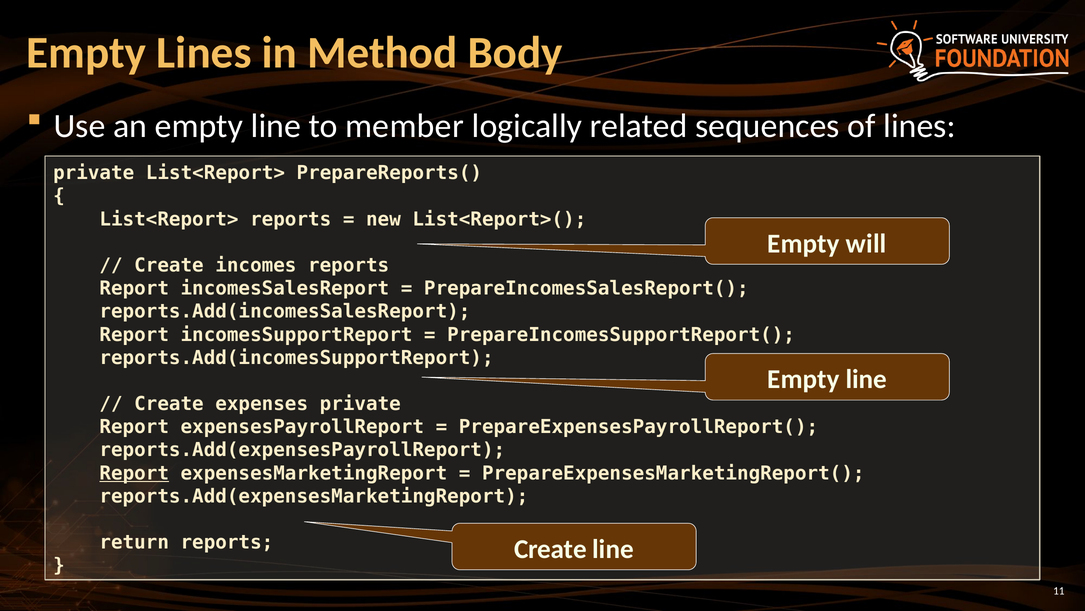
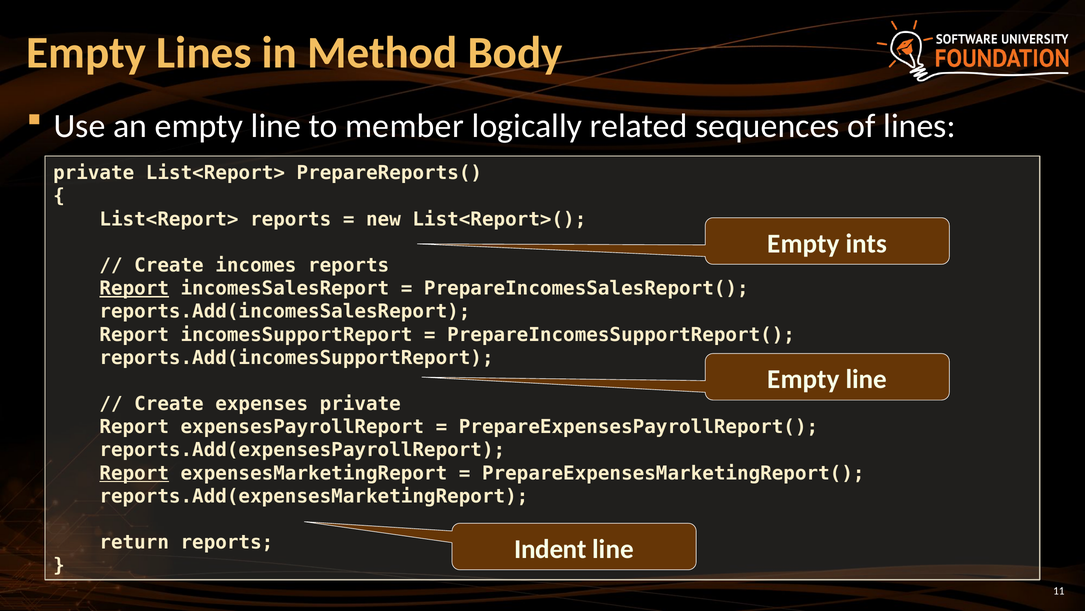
will: will -> ints
Report at (134, 288) underline: none -> present
Create at (550, 549): Create -> Indent
